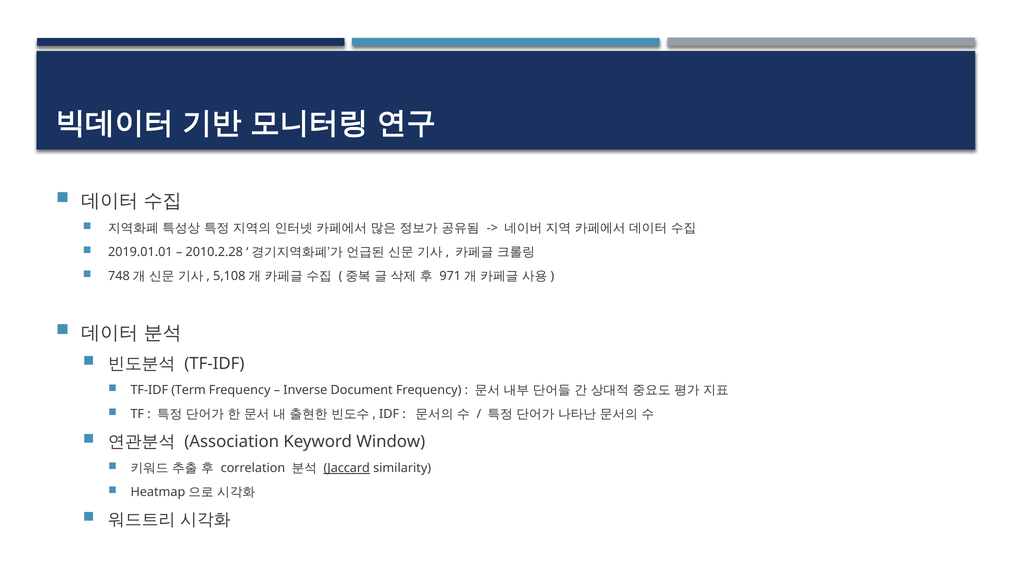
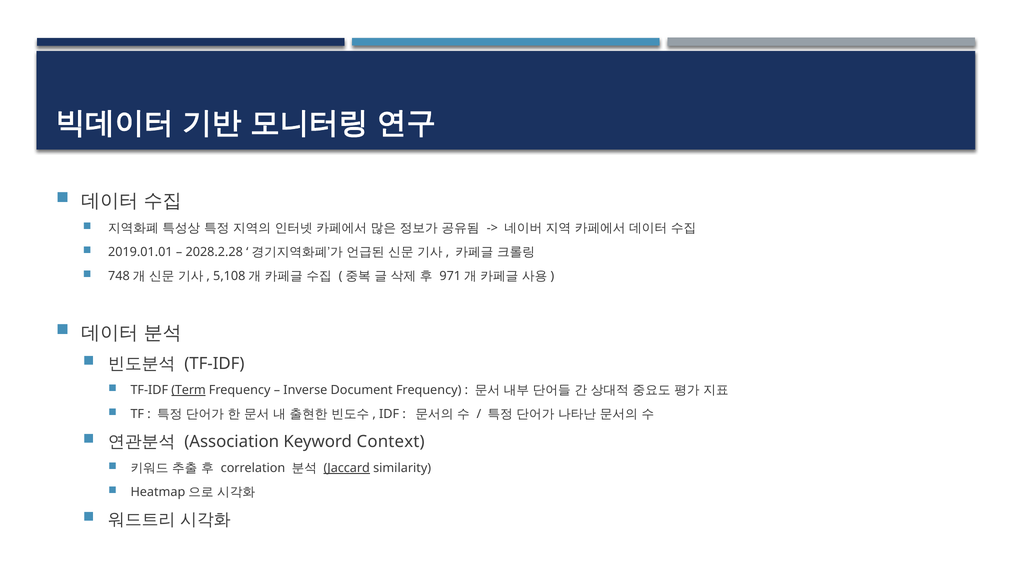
2010.2.28: 2010.2.28 -> 2028.2.28
Term underline: none -> present
Window: Window -> Context
